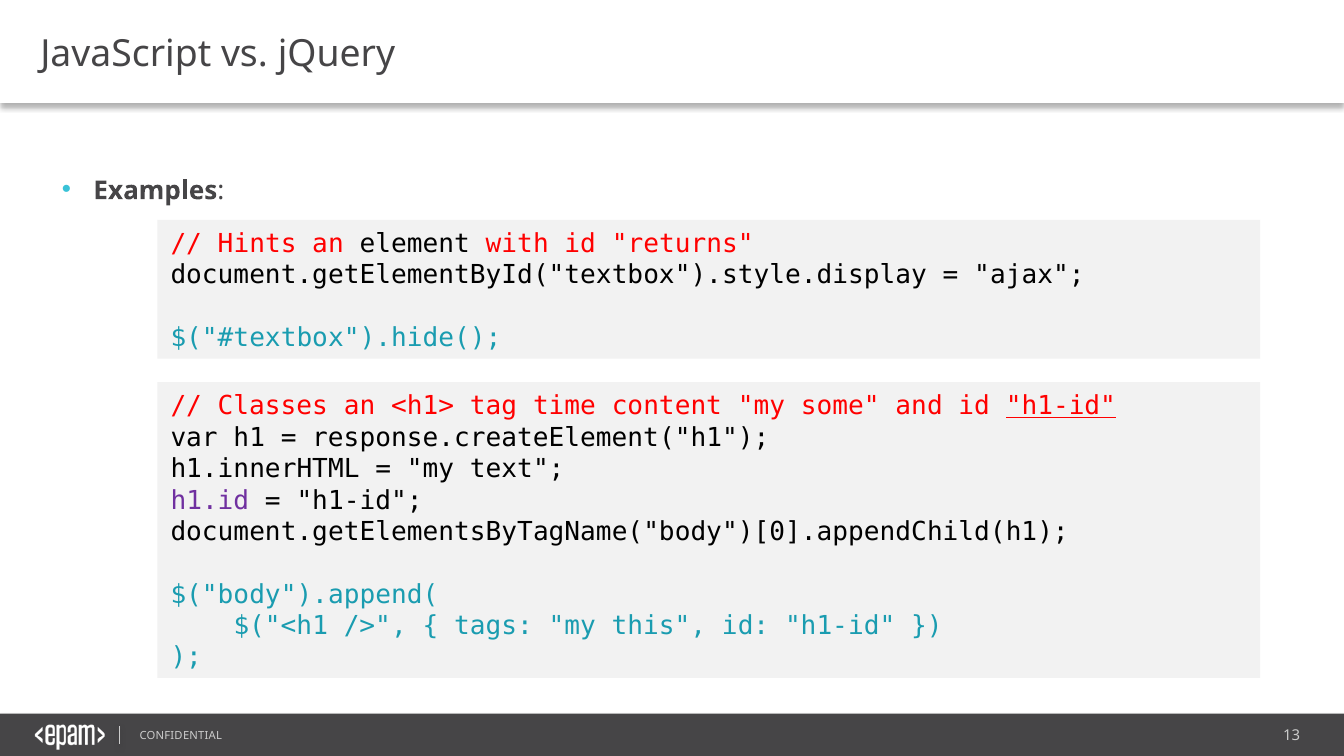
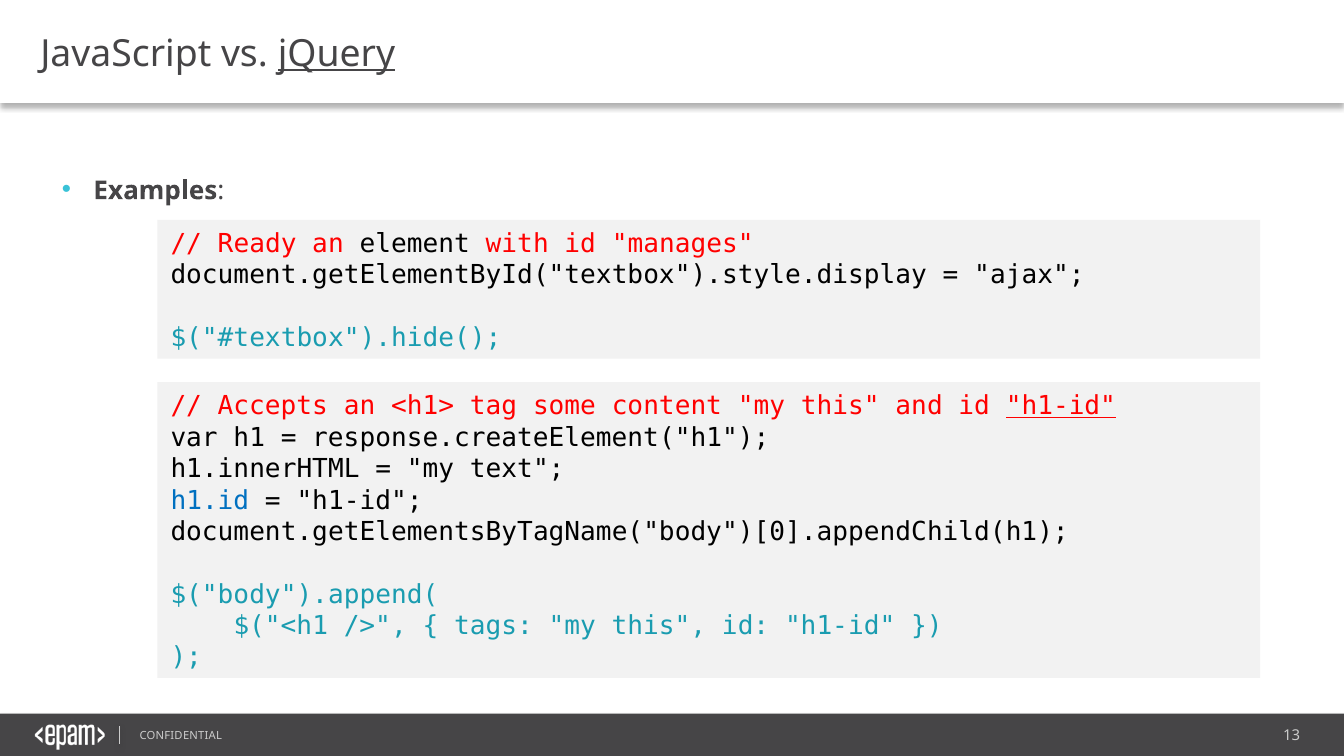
jQuery underline: none -> present
Hints: Hints -> Ready
returns: returns -> manages
Classes: Classes -> Accepts
time: time -> some
content my some: some -> this
h1.id colour: purple -> blue
